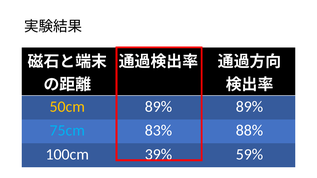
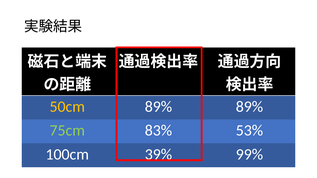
75cm colour: light blue -> light green
88%: 88% -> 53%
59%: 59% -> 99%
